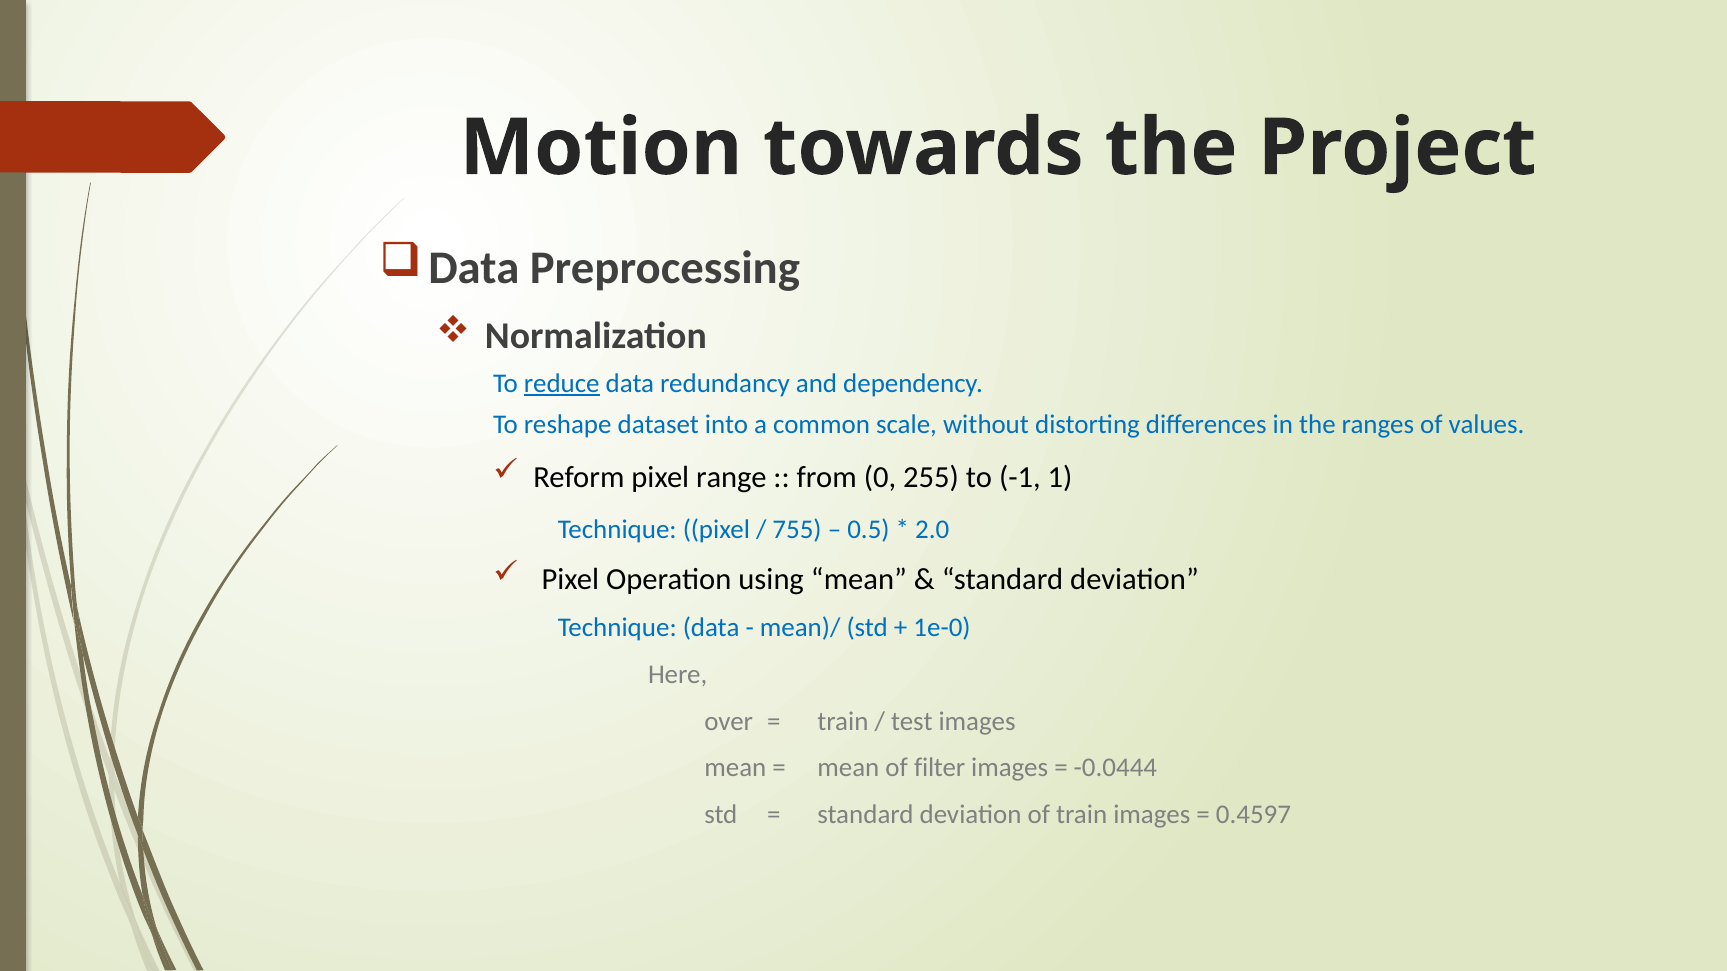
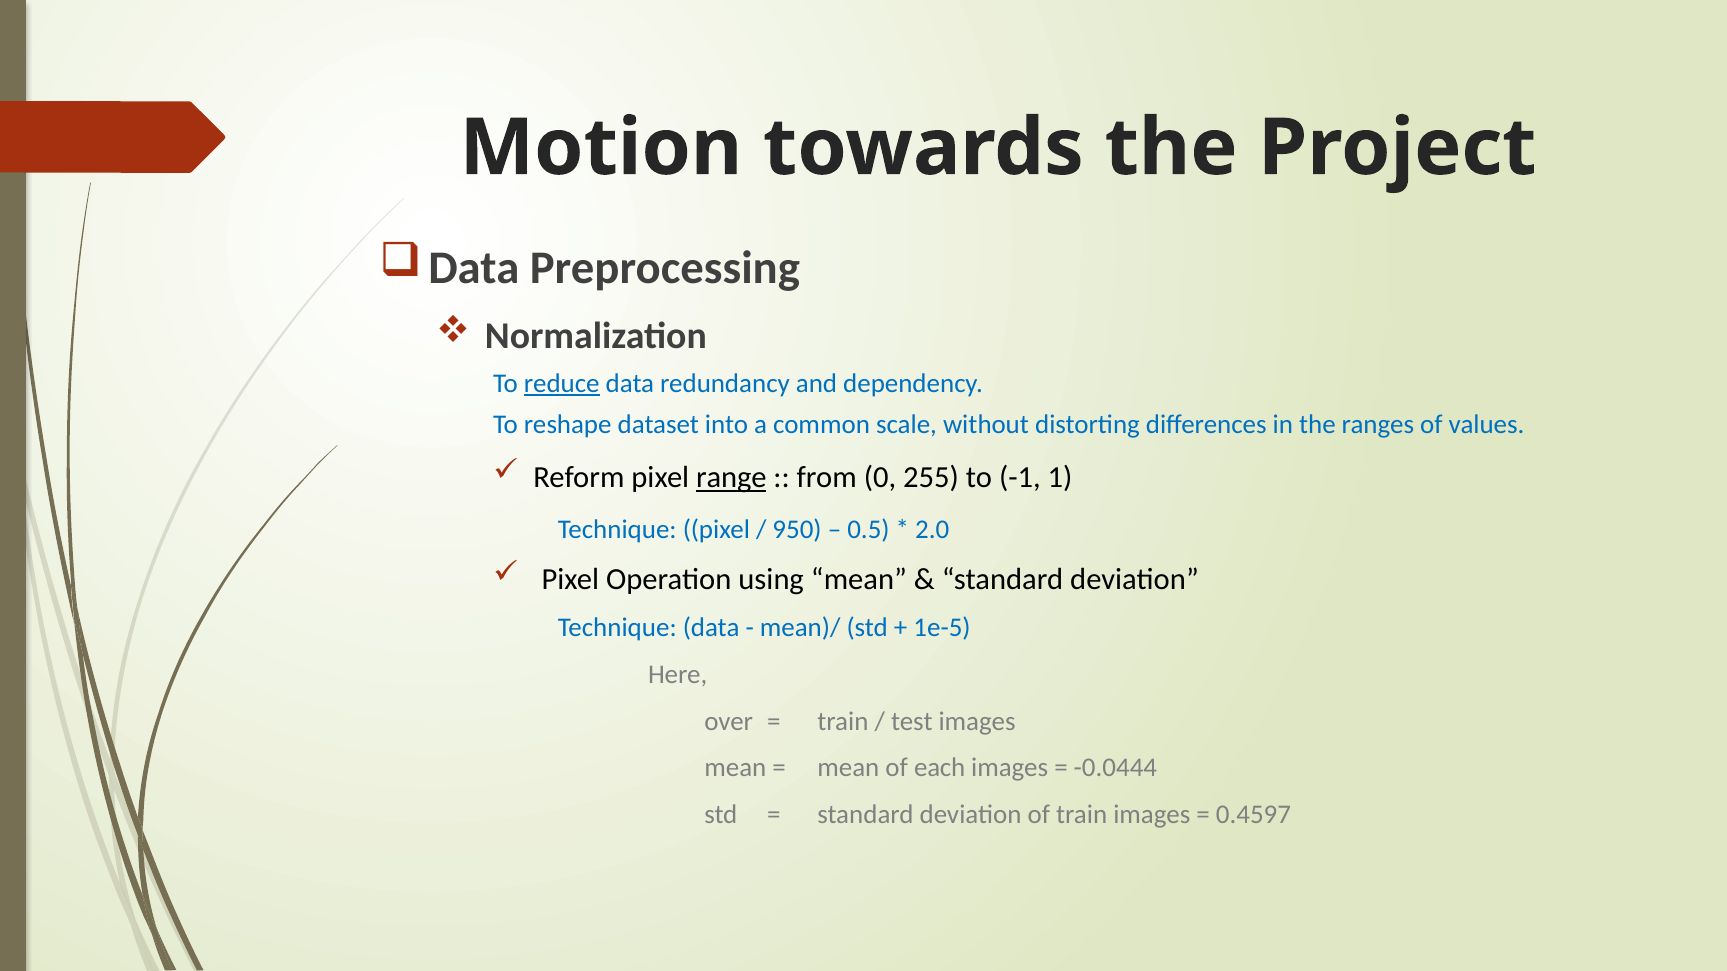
range underline: none -> present
755: 755 -> 950
1e-0: 1e-0 -> 1e-5
filter: filter -> each
